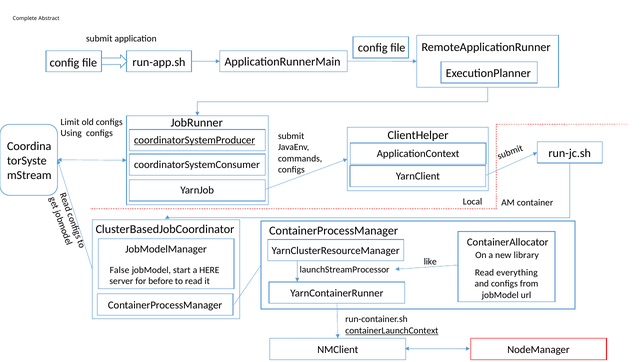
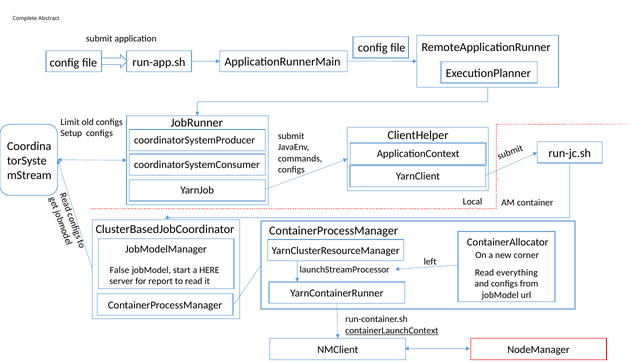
Using: Using -> Setup
coordinatorSystemProducer underline: present -> none
library: library -> corner
like: like -> left
before: before -> report
